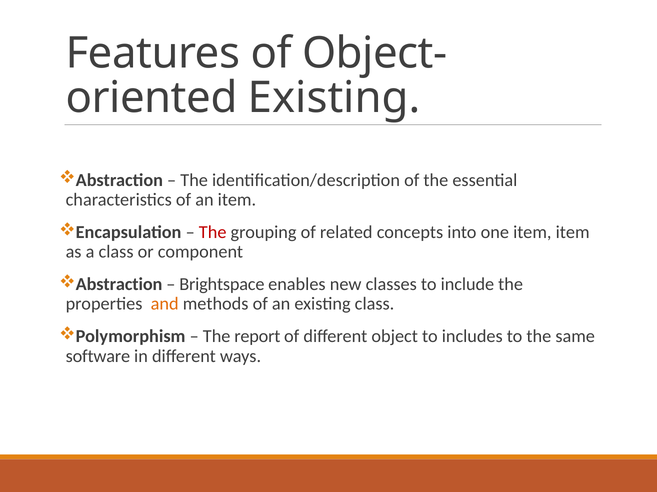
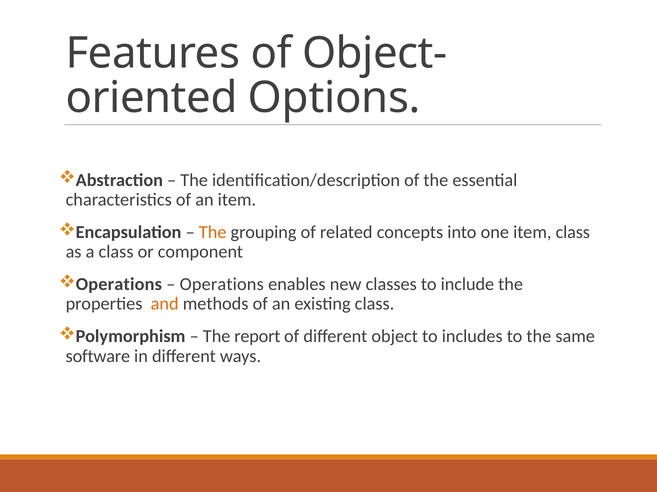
Existing at (334, 98): Existing -> Options
The at (213, 233) colour: red -> orange
item item: item -> class
Abstraction at (119, 285): Abstraction -> Operations
Brightspace at (222, 285): Brightspace -> Operations
